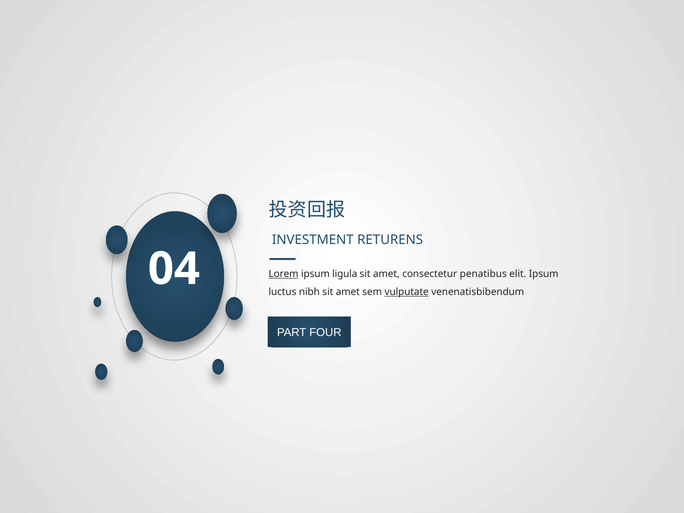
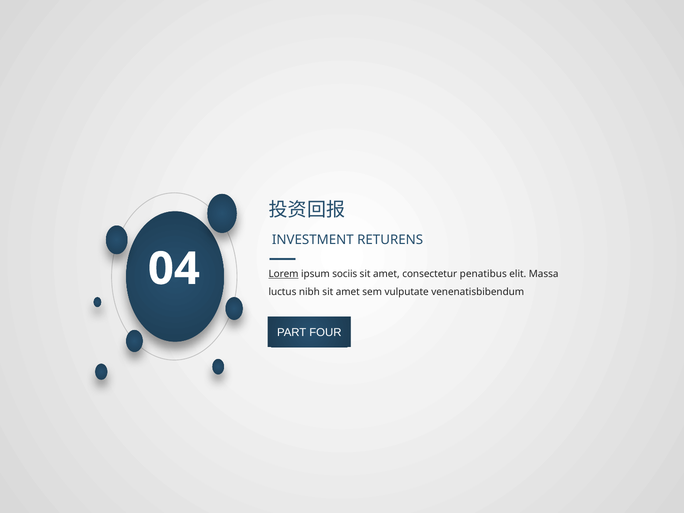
ligula: ligula -> sociis
elit Ipsum: Ipsum -> Massa
vulputate underline: present -> none
